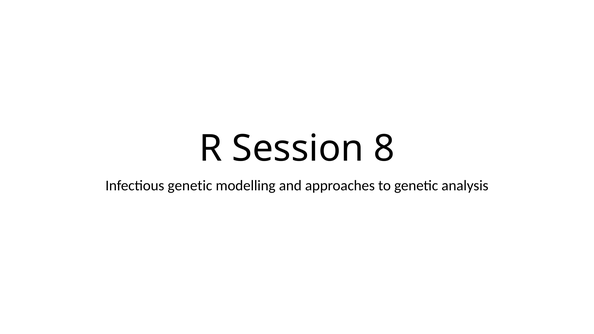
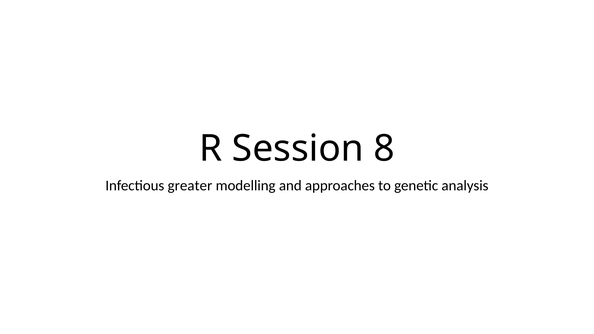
Infectious genetic: genetic -> greater
